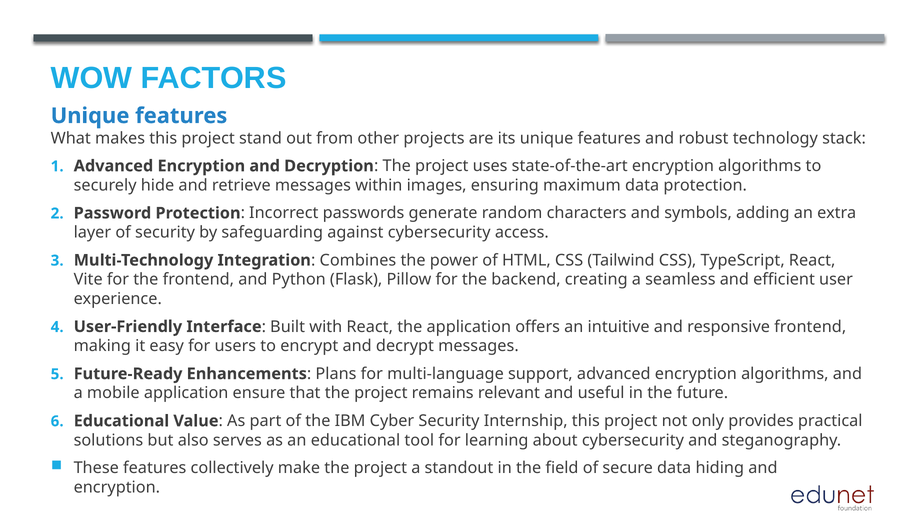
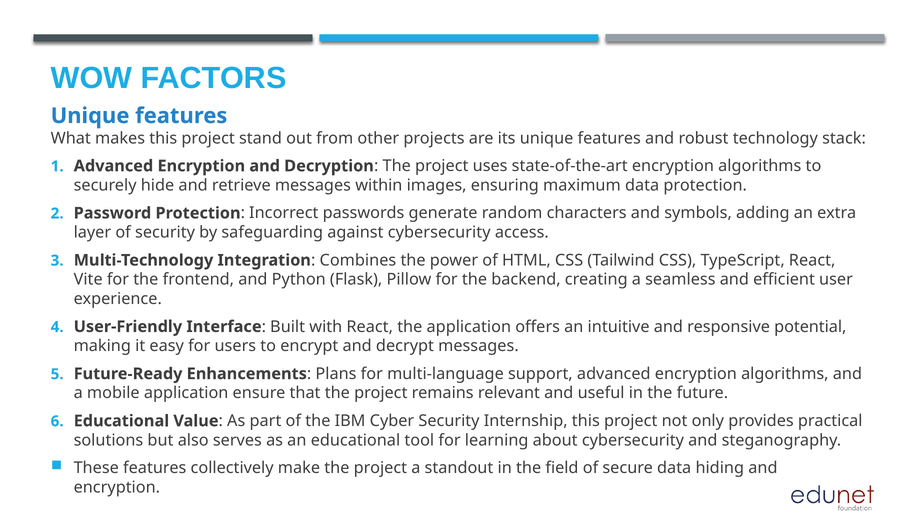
responsive frontend: frontend -> potential
